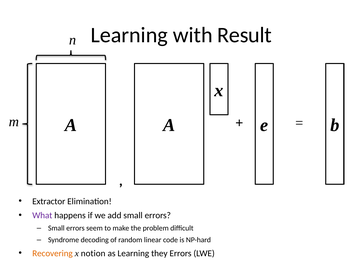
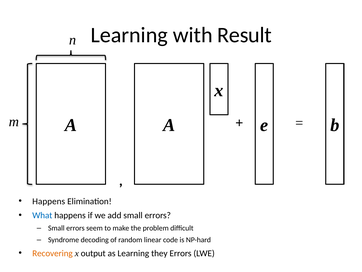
Extractor at (49, 201): Extractor -> Happens
What colour: purple -> blue
notion: notion -> output
